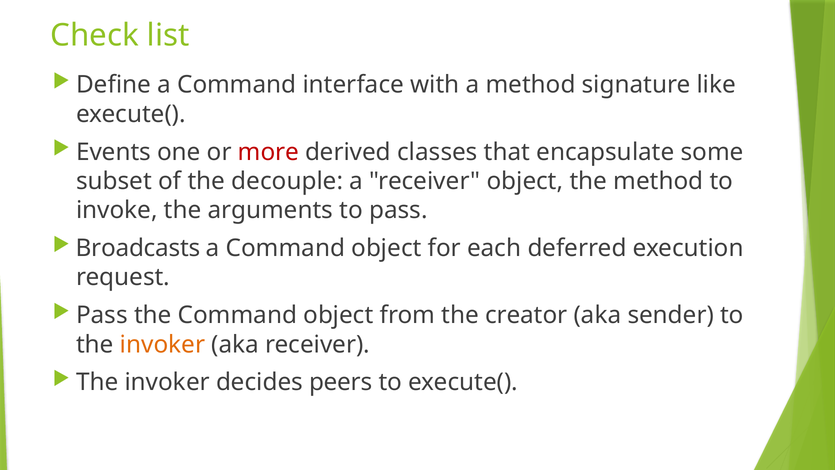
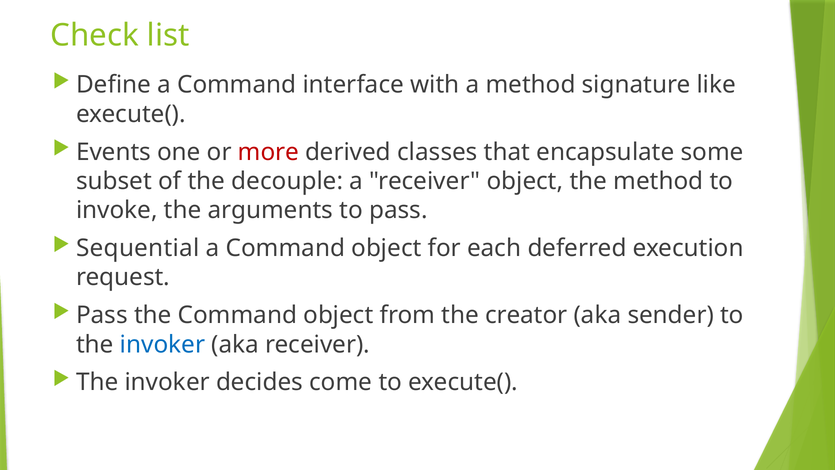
Broadcasts: Broadcasts -> Sequential
invoker at (163, 344) colour: orange -> blue
peers: peers -> come
